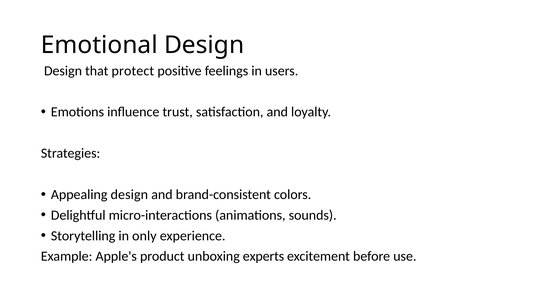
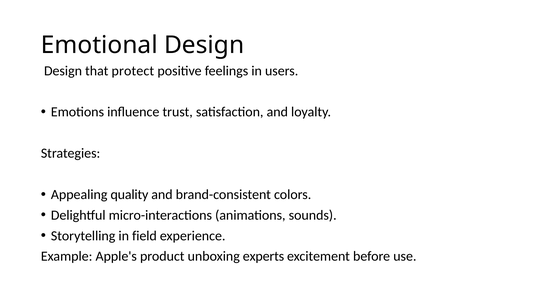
Appealing design: design -> quality
only: only -> field
